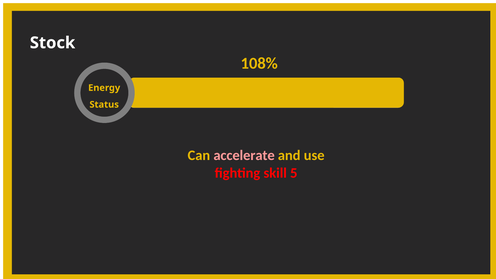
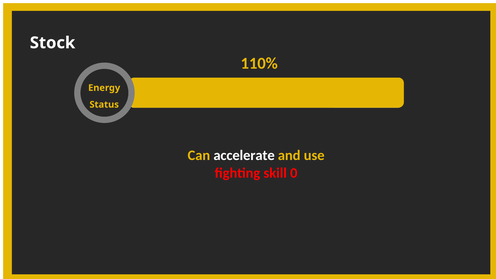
108%: 108% -> 110%
accelerate colour: pink -> white
5: 5 -> 0
